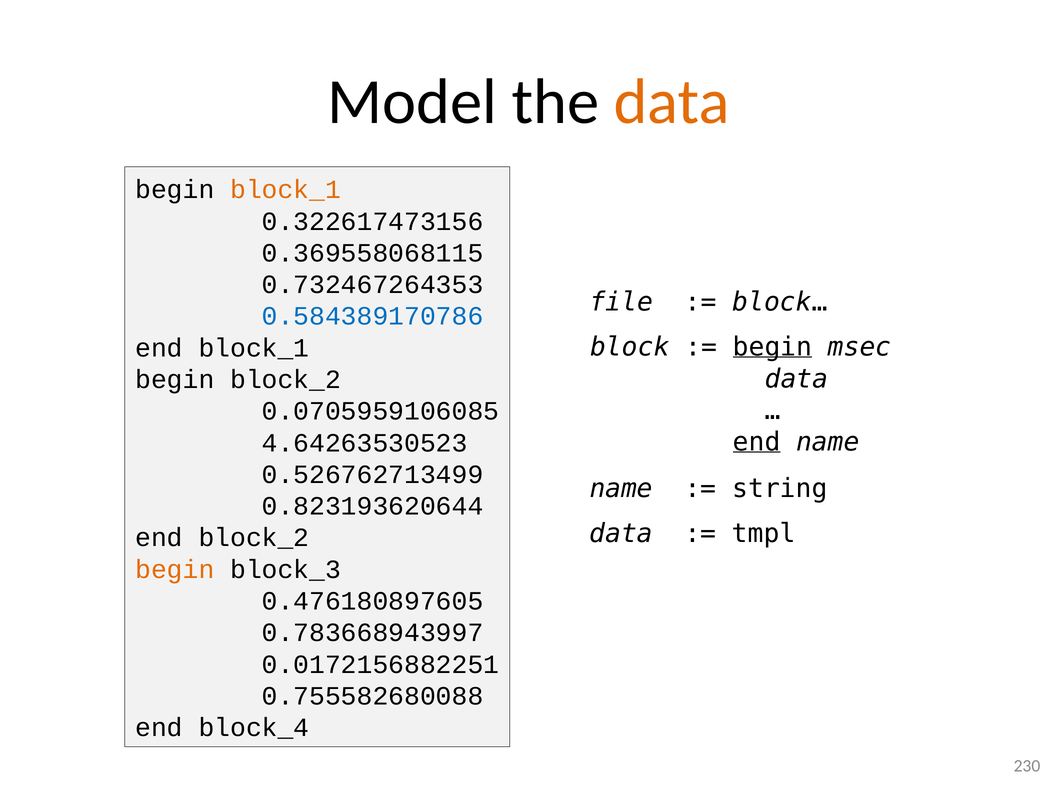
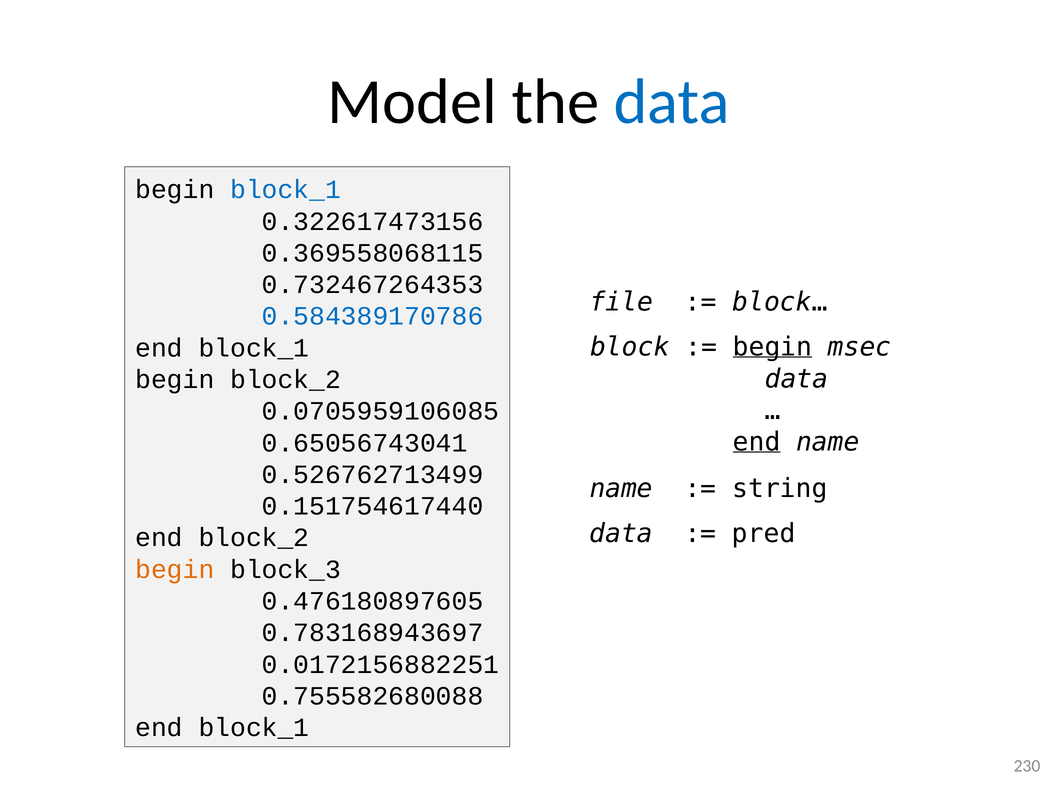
data at (672, 102) colour: orange -> blue
block_1 at (286, 190) colour: orange -> blue
4.64263530523: 4.64263530523 -> 0.65056743041
0.823193620644: 0.823193620644 -> 0.151754617440
tmpl: tmpl -> pred
0.783668943997: 0.783668943997 -> 0.783168943697
block_4 at (254, 728): block_4 -> block_1
